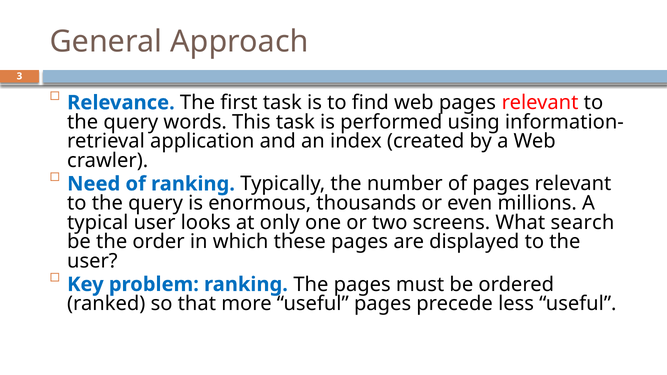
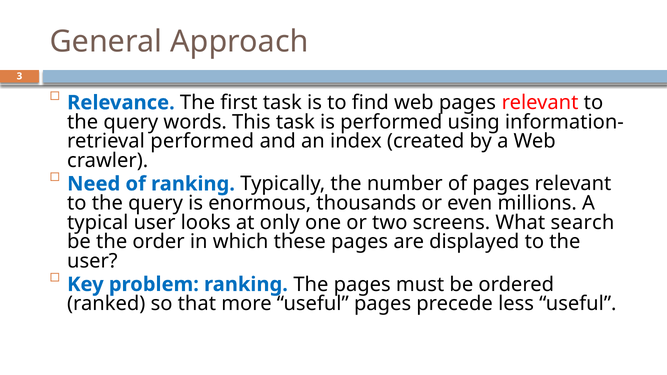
application at (202, 141): application -> performed
